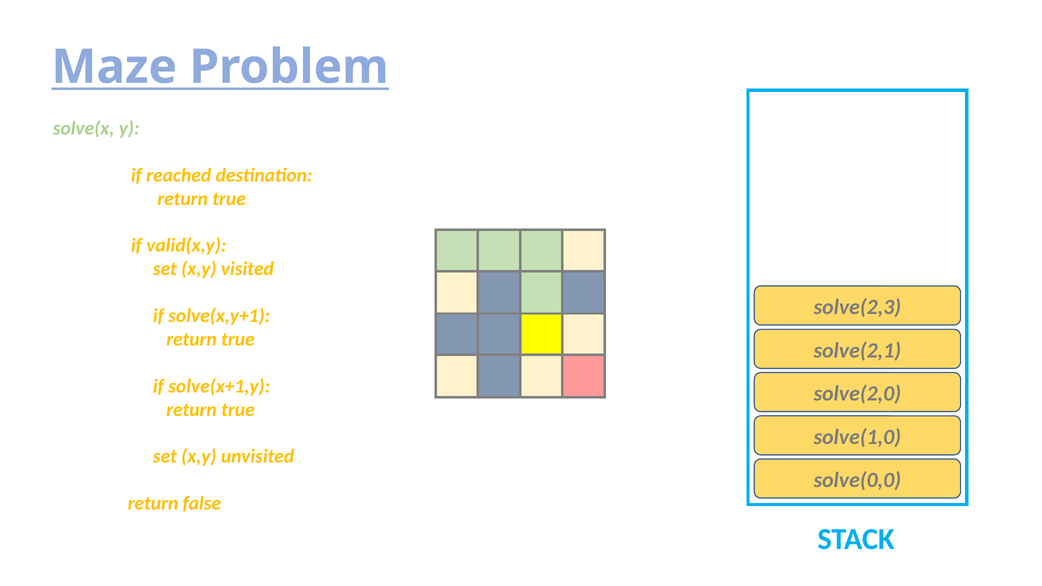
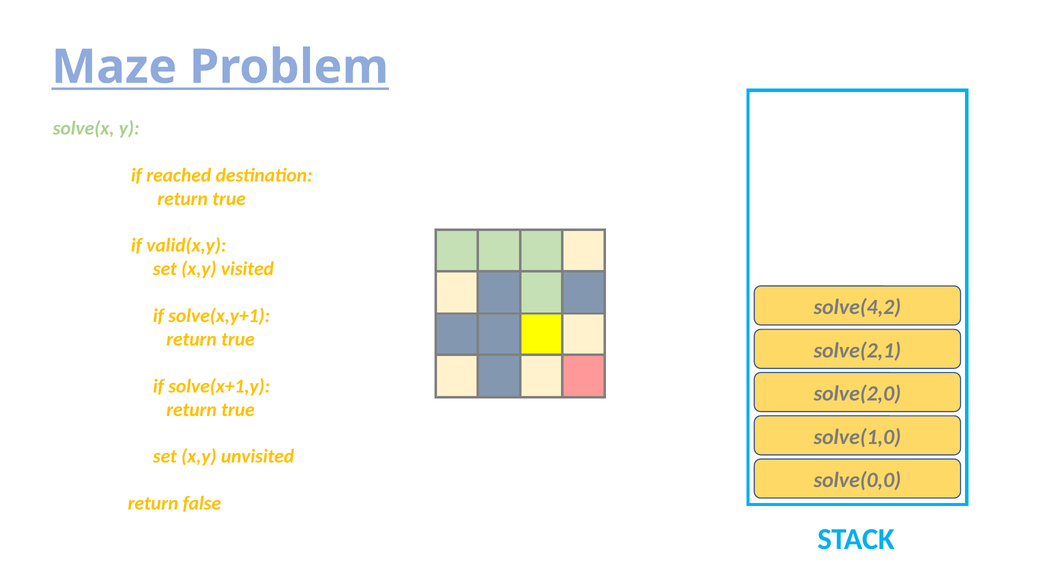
solve(2,3: solve(2,3 -> solve(4,2
